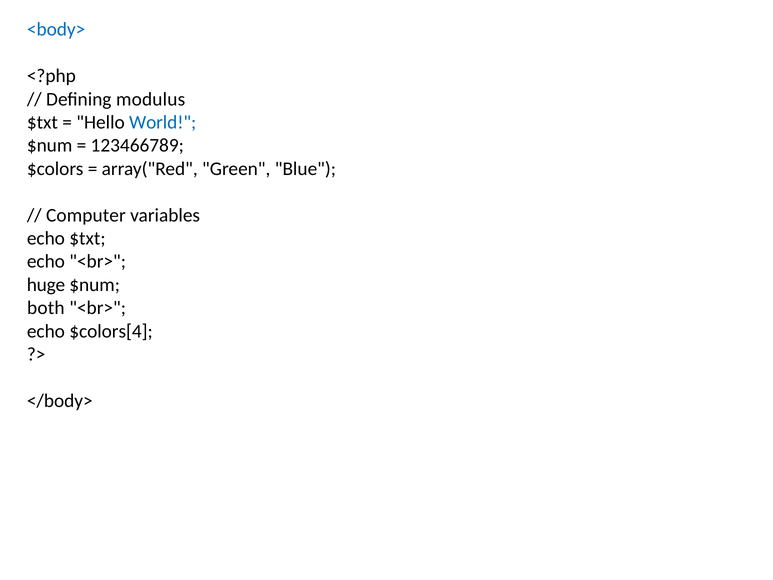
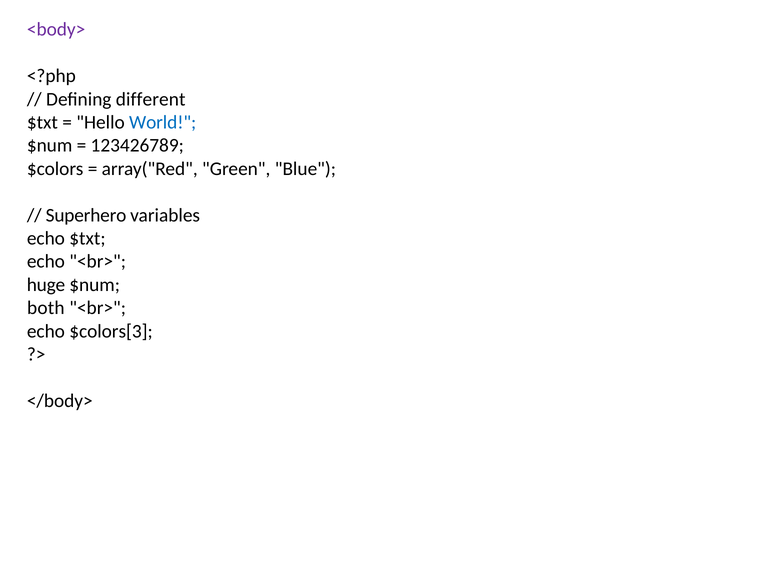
<body> colour: blue -> purple
modulus: modulus -> different
123466789: 123466789 -> 123426789
Computer: Computer -> Superhero
$colors[4: $colors[4 -> $colors[3
